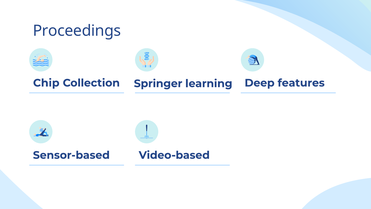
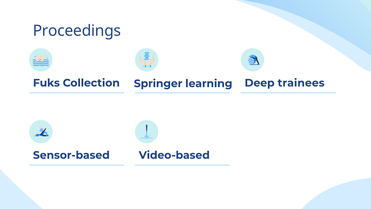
Chip: Chip -> Fuks
features: features -> trainees
